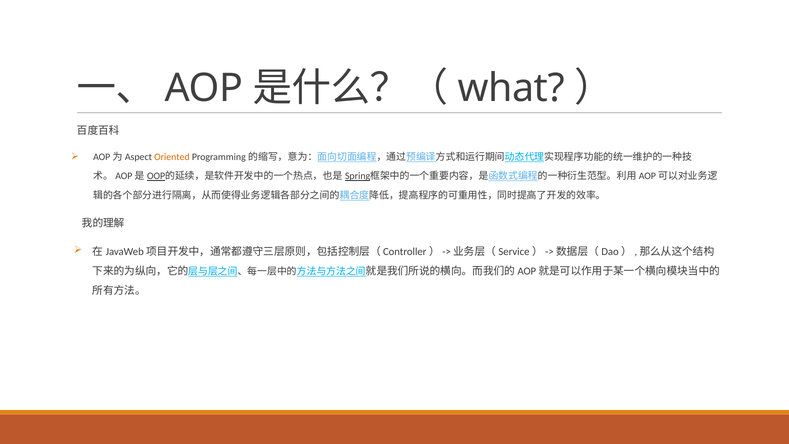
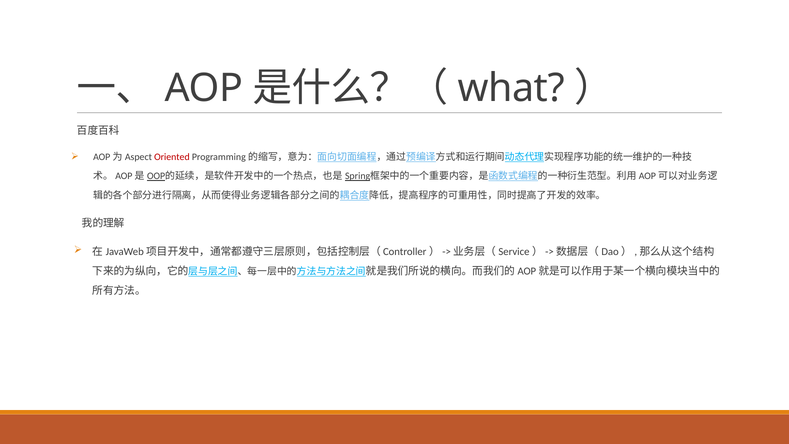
Oriented colour: orange -> red
